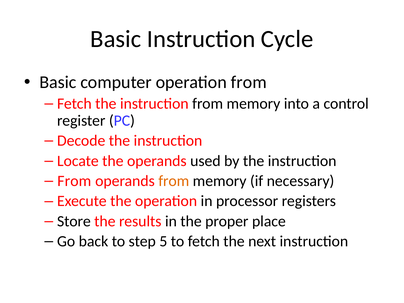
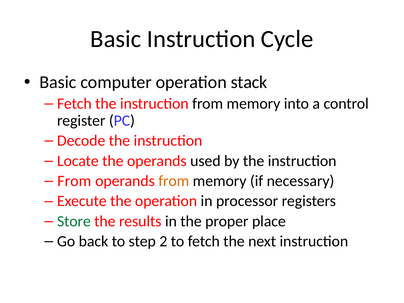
operation from: from -> stack
Store colour: black -> green
5: 5 -> 2
